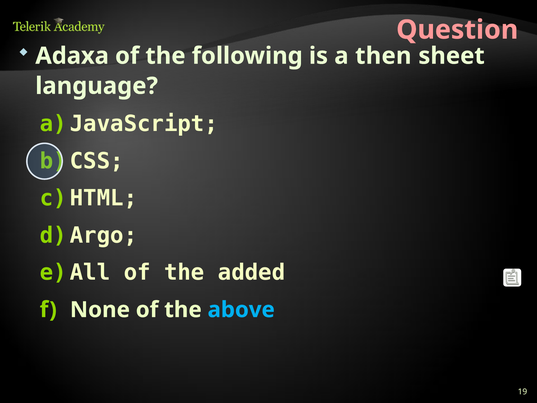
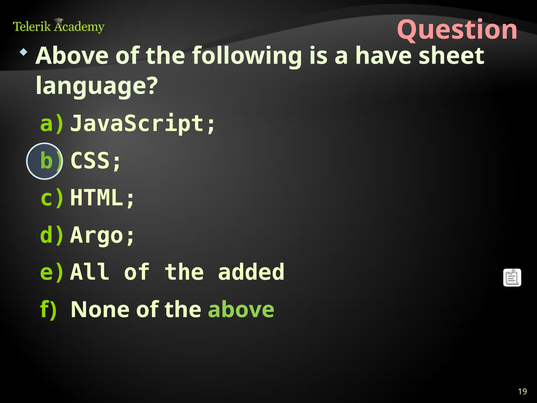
Adaxa at (72, 56): Adaxa -> Above
then: then -> have
above at (241, 310) colour: light blue -> light green
